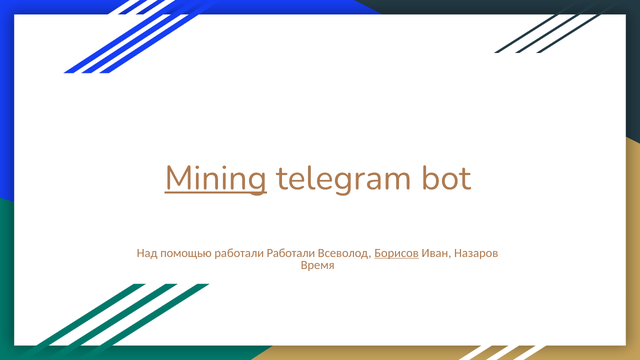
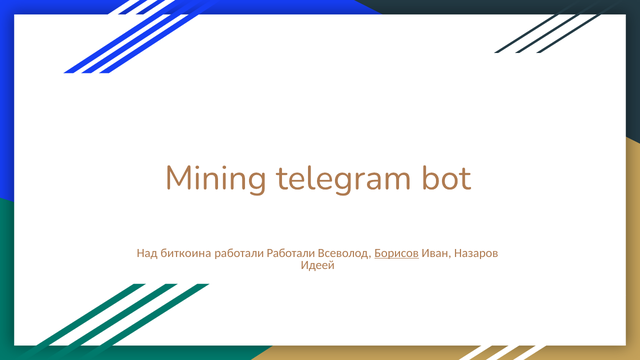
Mining underline: present -> none
помощью: помощью -> биткоина
Время: Время -> Идеей
